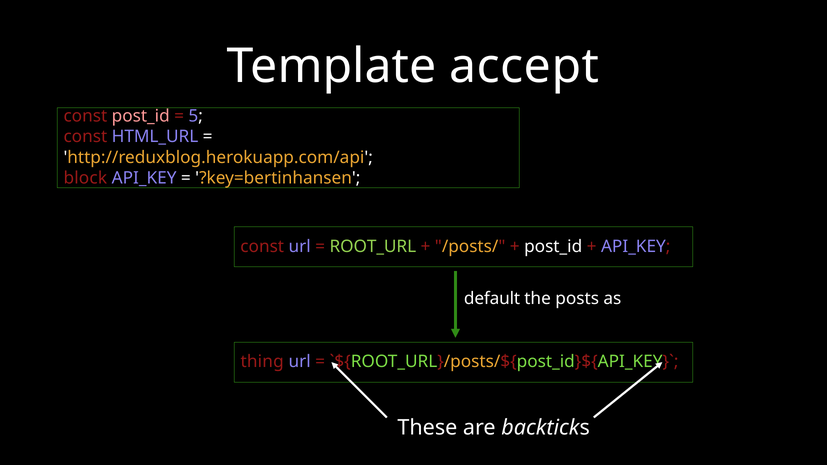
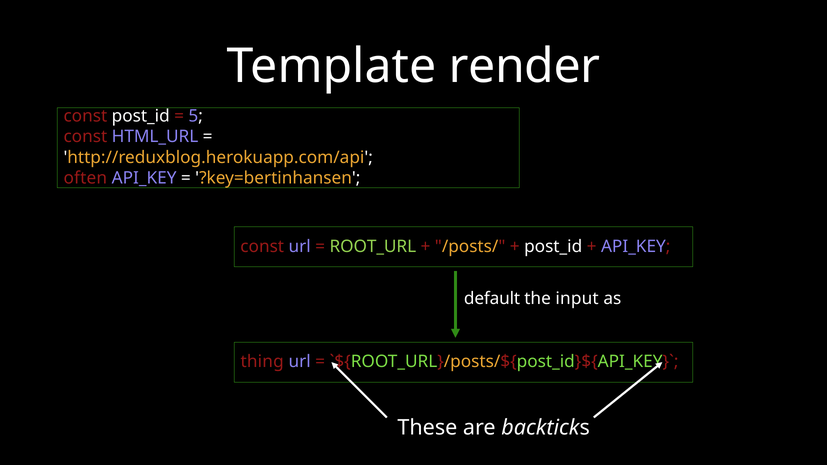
accept: accept -> render
post_id at (141, 116) colour: pink -> white
block: block -> often
posts: posts -> input
